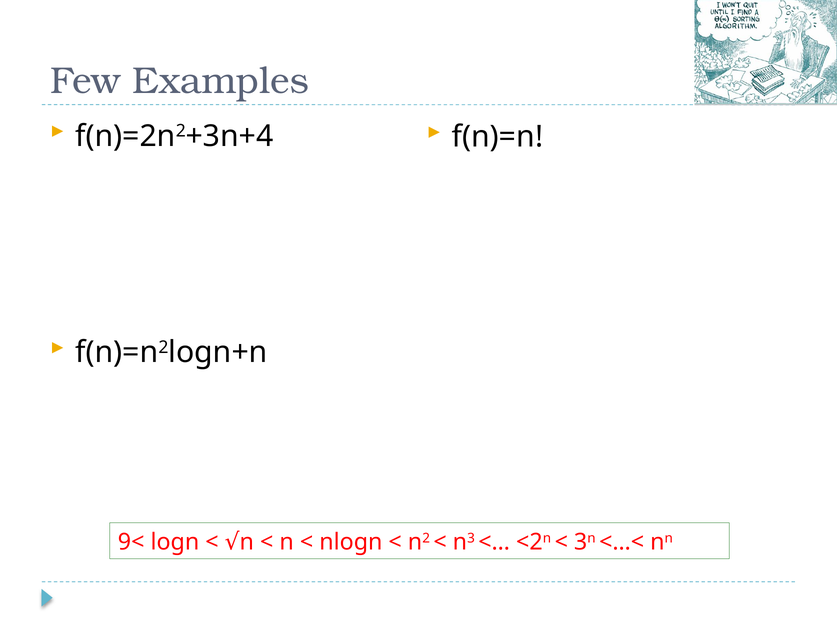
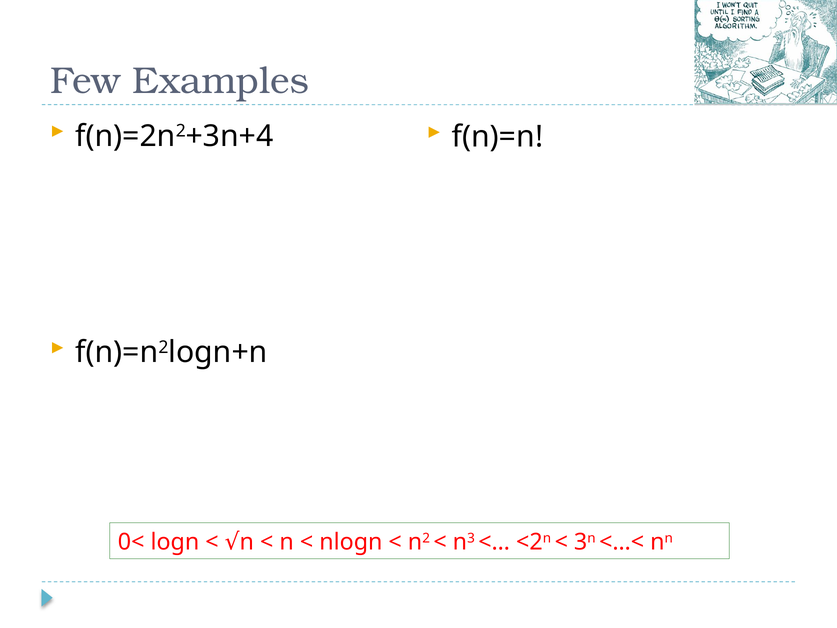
9<: 9< -> 0<
